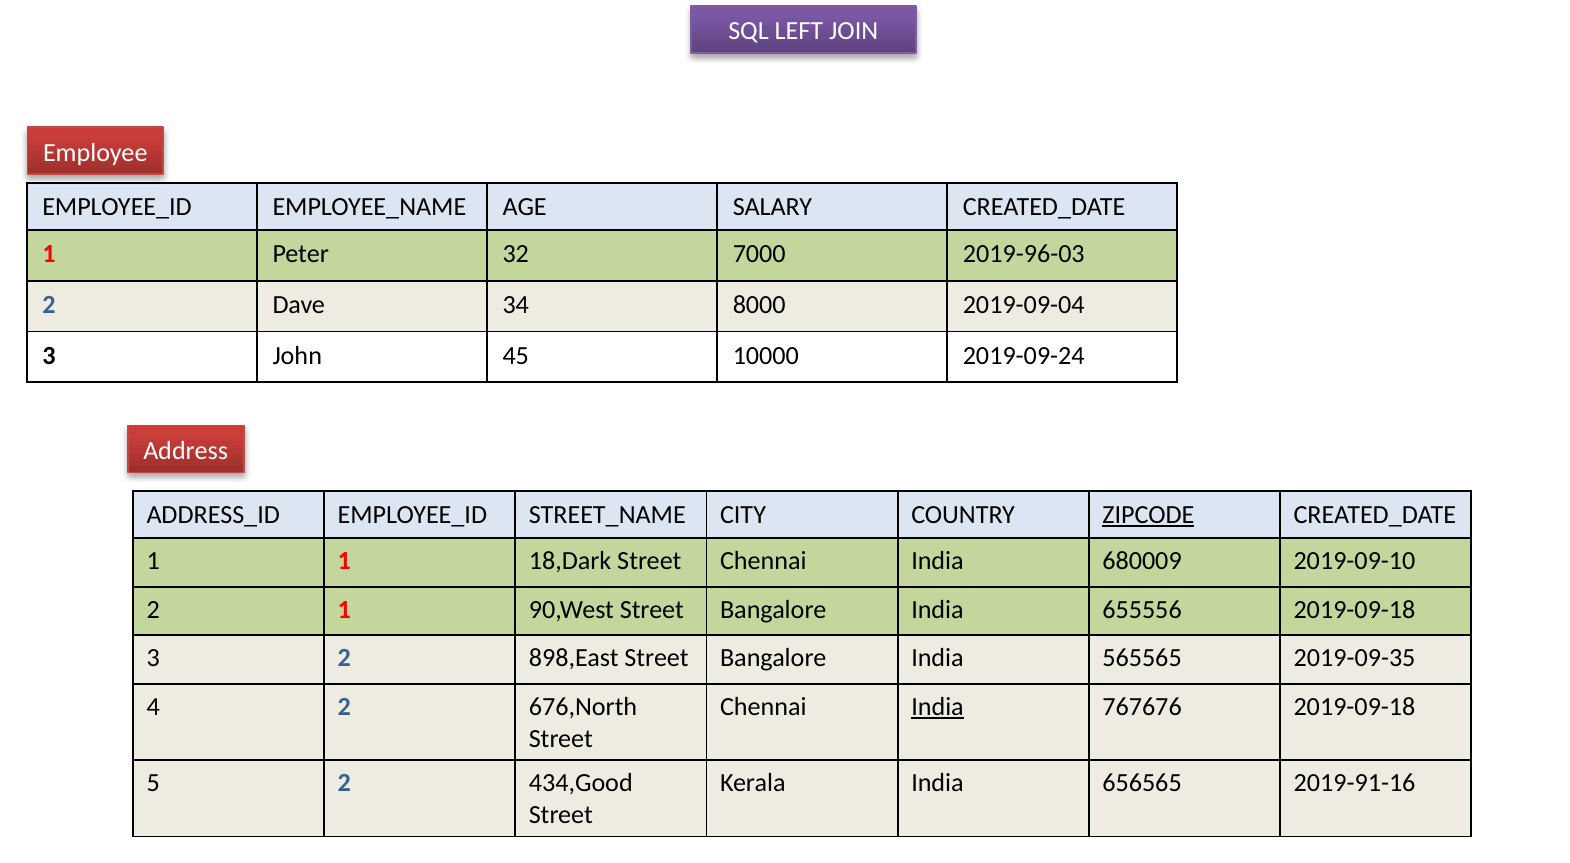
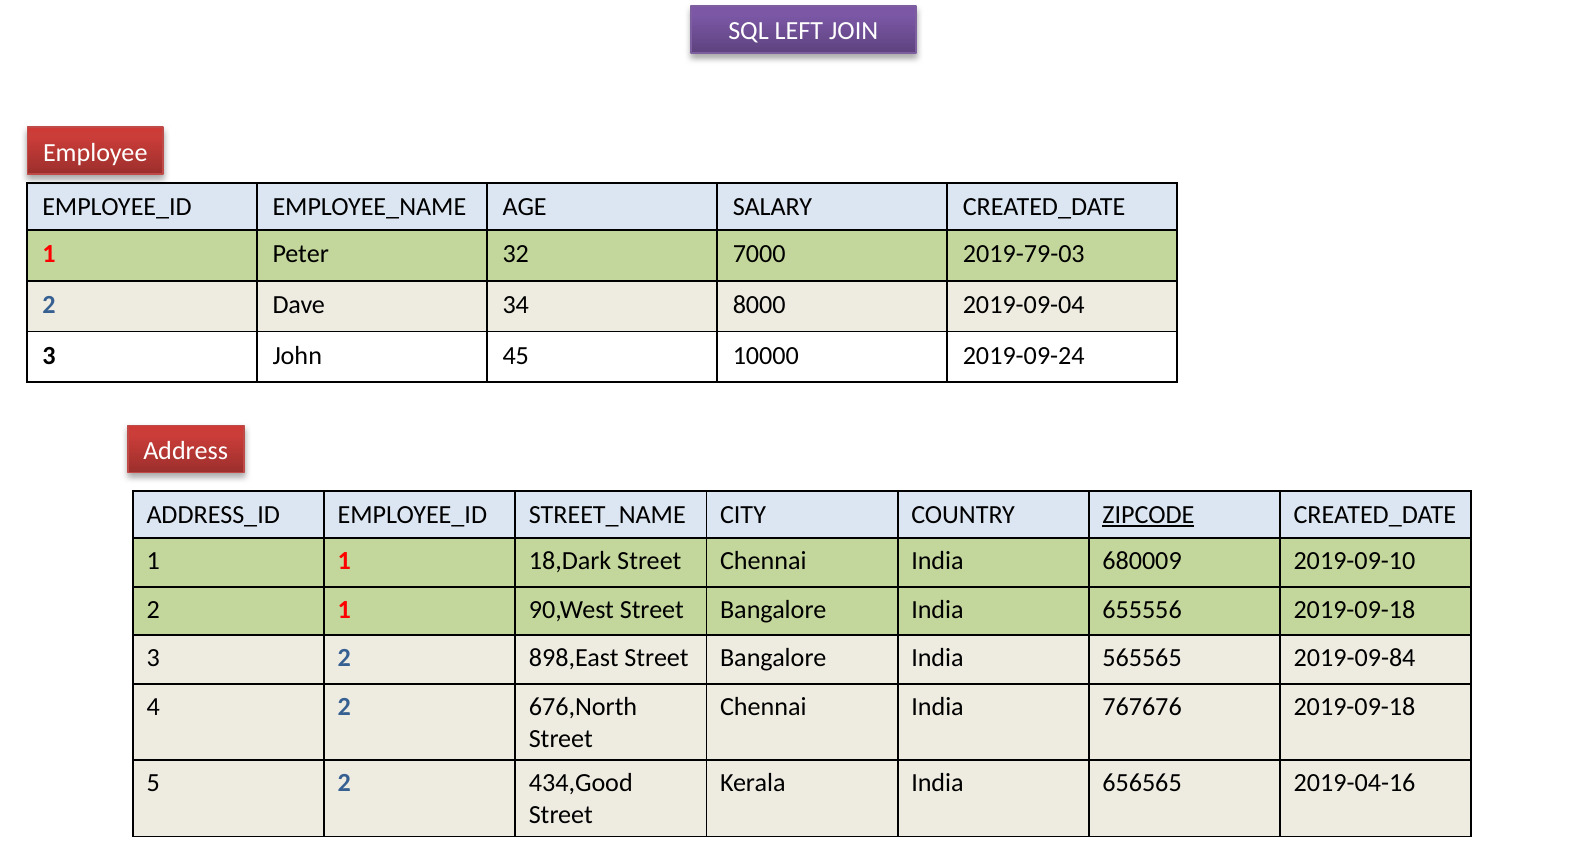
2019-96-03: 2019-96-03 -> 2019-79-03
2019-09-35: 2019-09-35 -> 2019-09-84
India at (938, 707) underline: present -> none
2019-91-16: 2019-91-16 -> 2019-04-16
